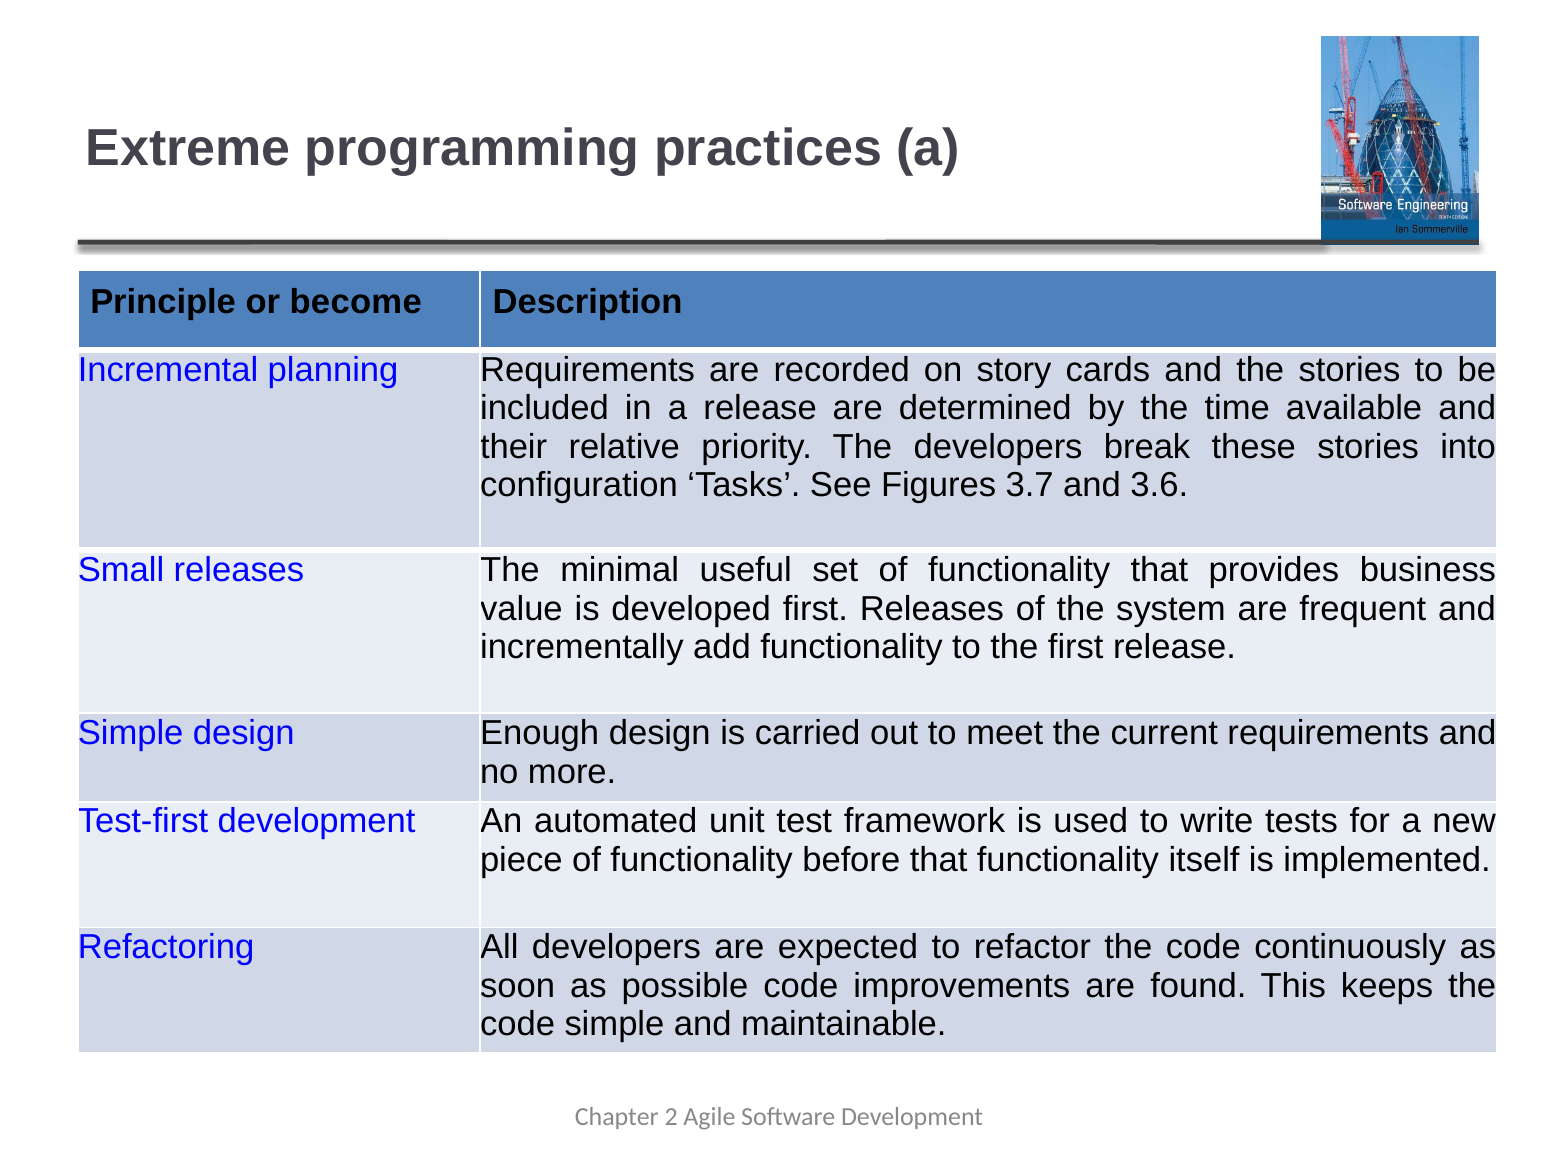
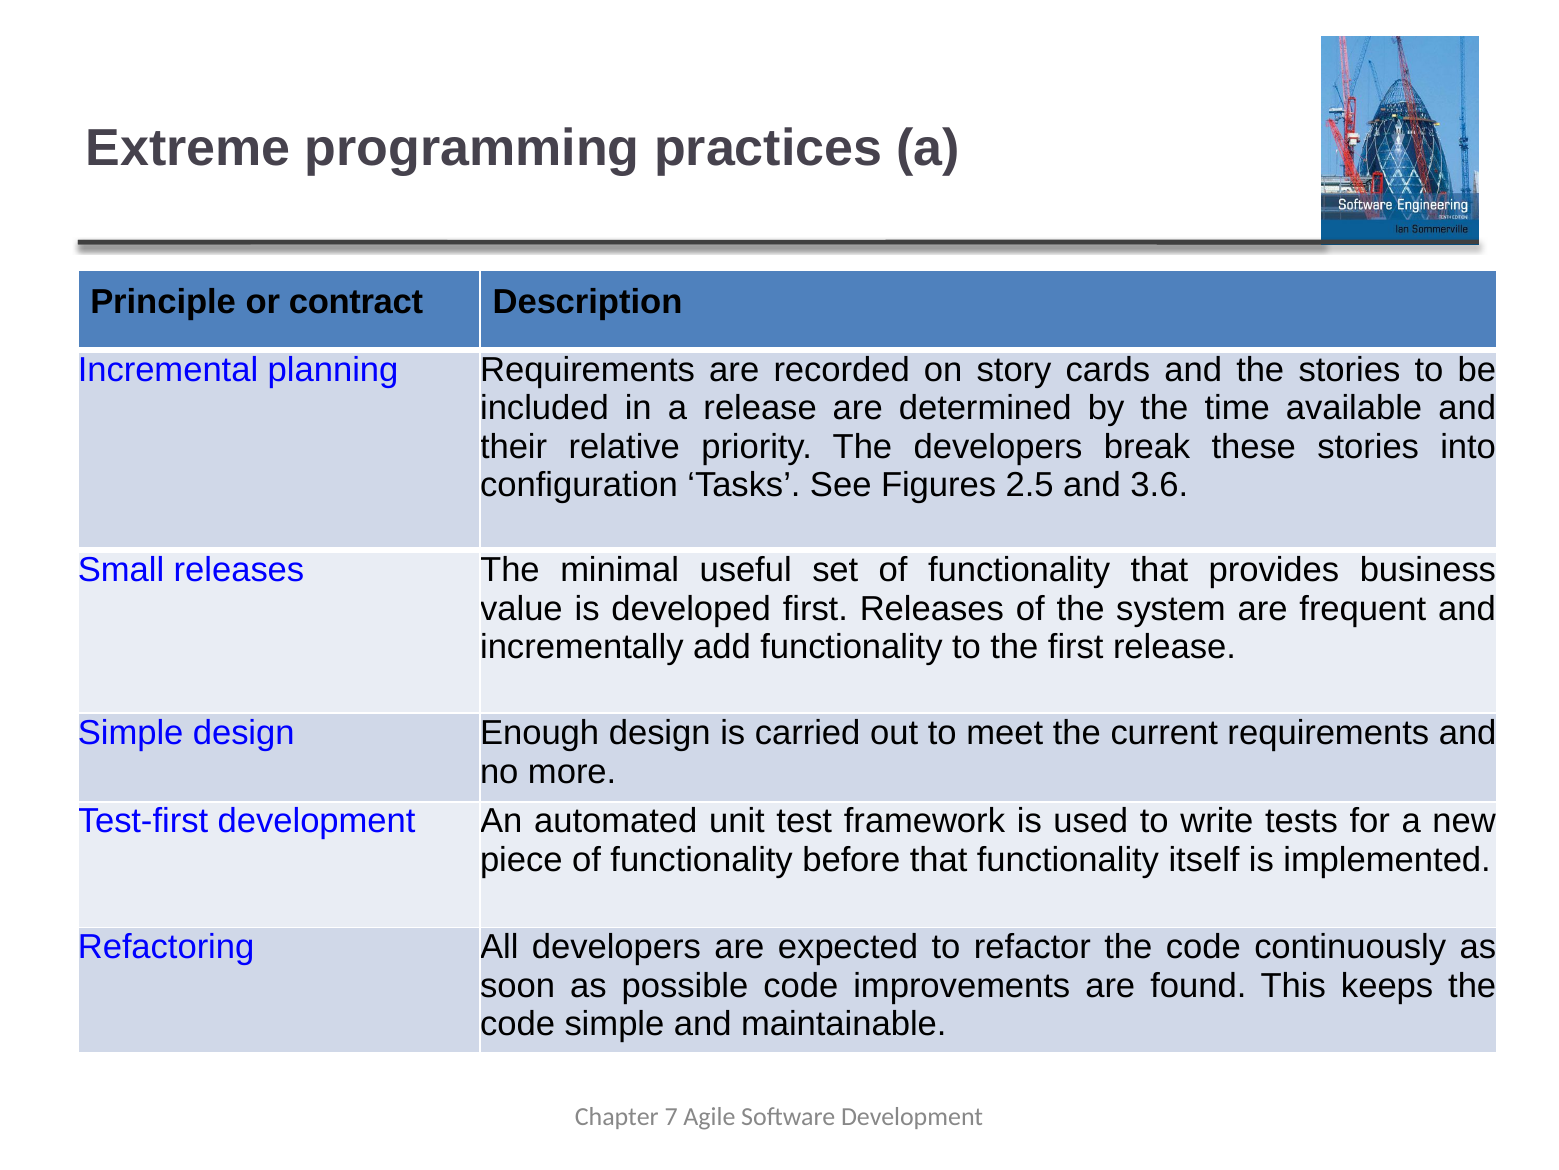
become: become -> contract
3.7: 3.7 -> 2.5
2: 2 -> 7
